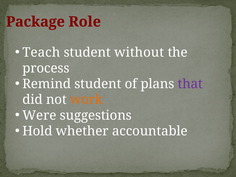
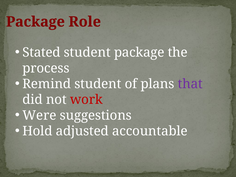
Teach: Teach -> Stated
student without: without -> package
work colour: orange -> red
whether: whether -> adjusted
